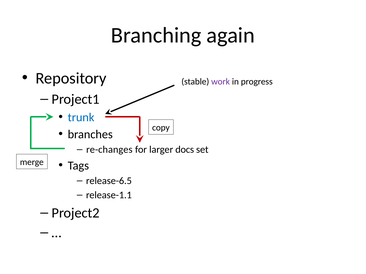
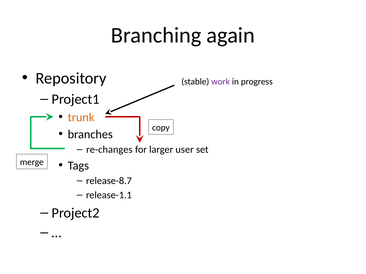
trunk colour: blue -> orange
docs: docs -> user
release-6.5: release-6.5 -> release-8.7
